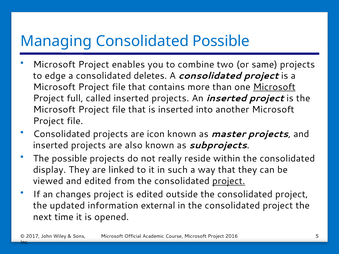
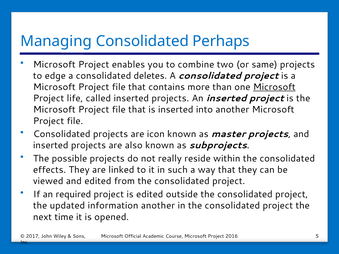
Consolidated Possible: Possible -> Perhaps
full: full -> life
display: display -> effects
project at (229, 181) underline: present -> none
changes: changes -> required
information external: external -> another
